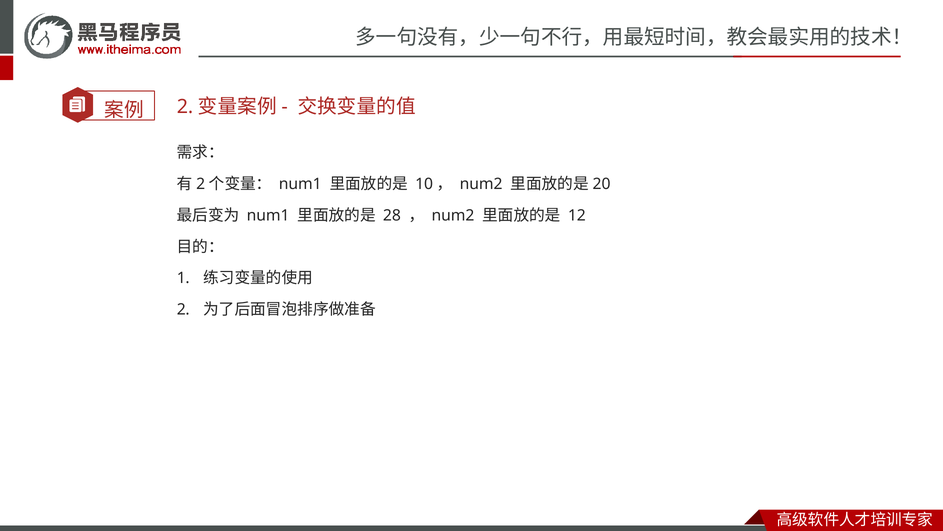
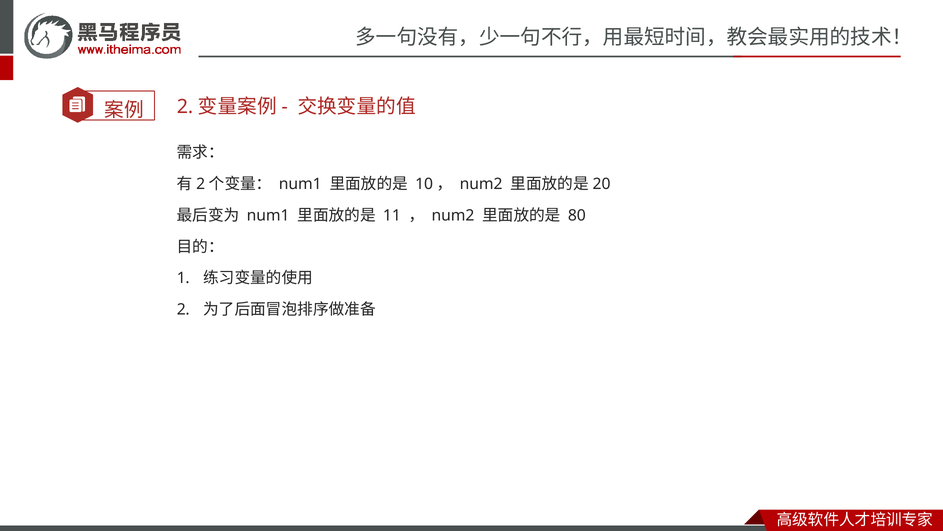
28: 28 -> 11
12: 12 -> 80
